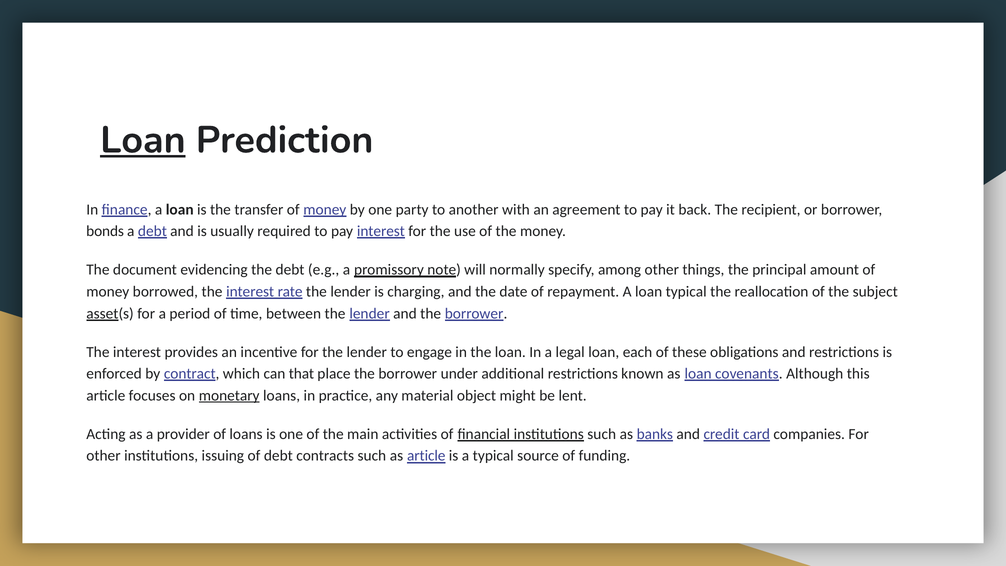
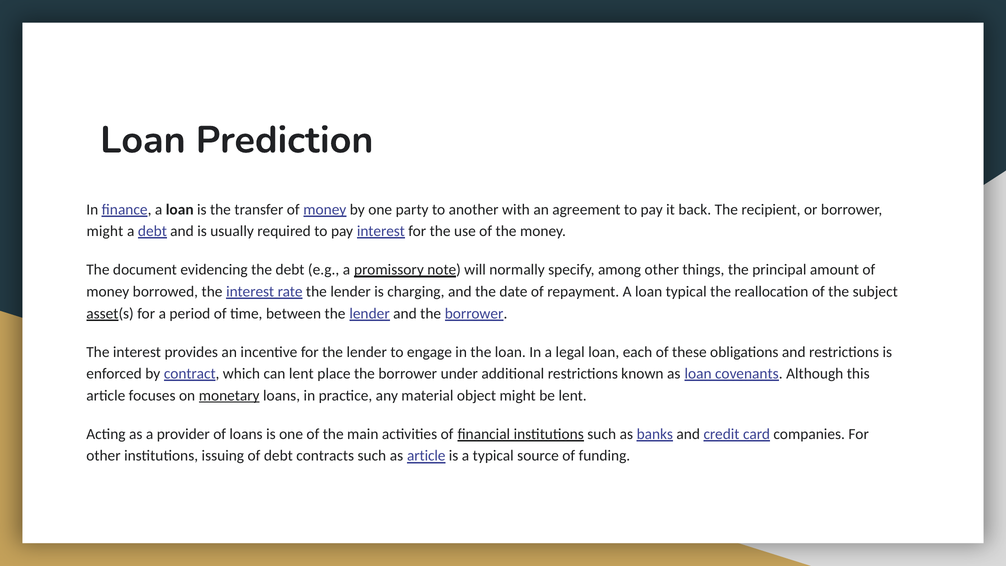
Loan at (143, 140) underline: present -> none
bonds at (105, 231): bonds -> might
can that: that -> lent
